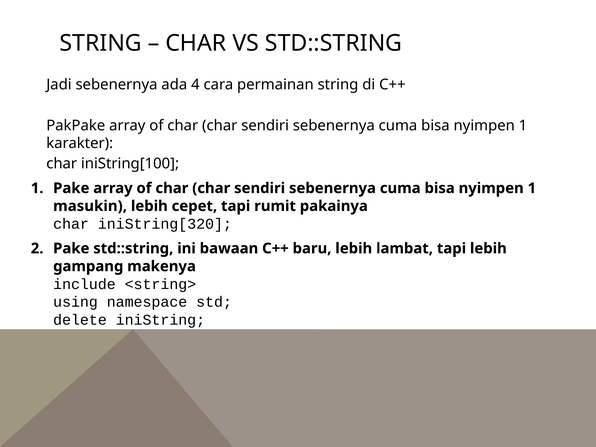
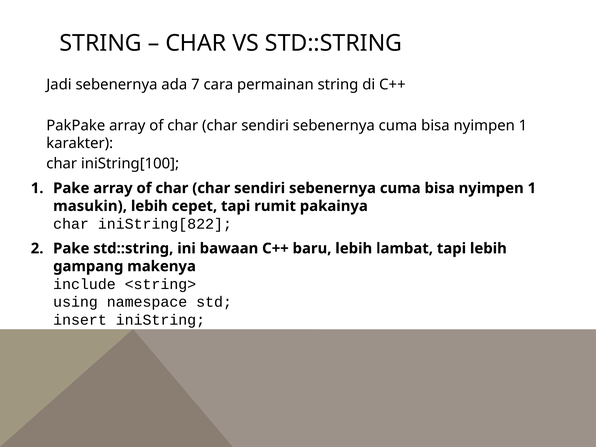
4: 4 -> 7
iniString[320: iniString[320 -> iniString[822
delete: delete -> insert
